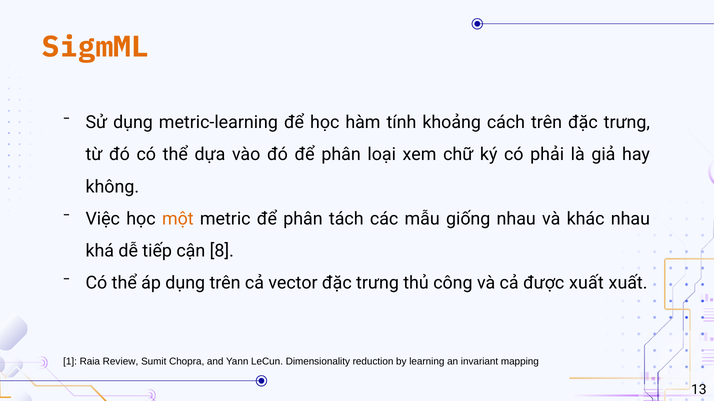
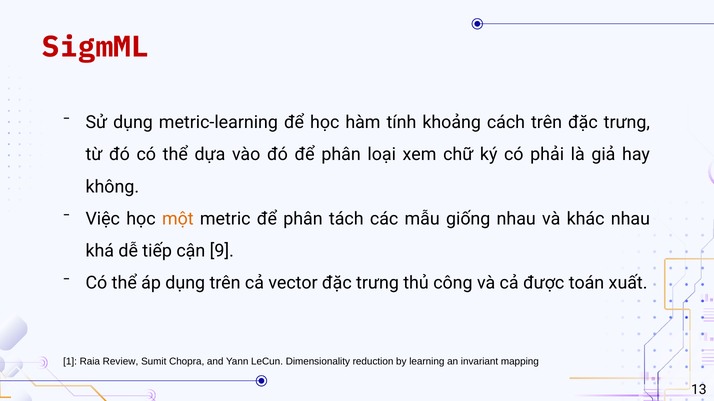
SigmML colour: orange -> red
8: 8 -> 9
được xuất: xuất -> toán
